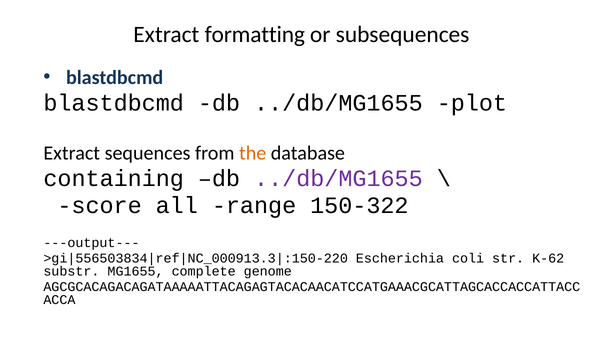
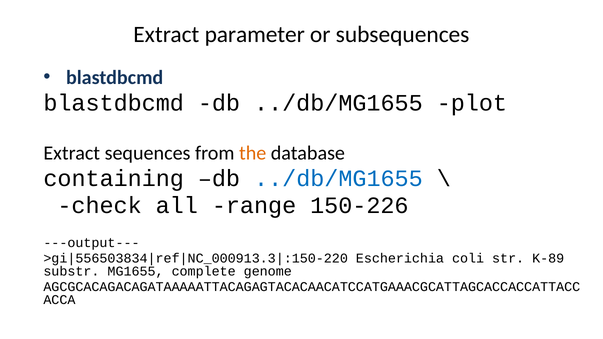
formatting: formatting -> parameter
../db/MG1655 at (338, 178) colour: purple -> blue
score: score -> check
150-322: 150-322 -> 150-226
K-62: K-62 -> K-89
